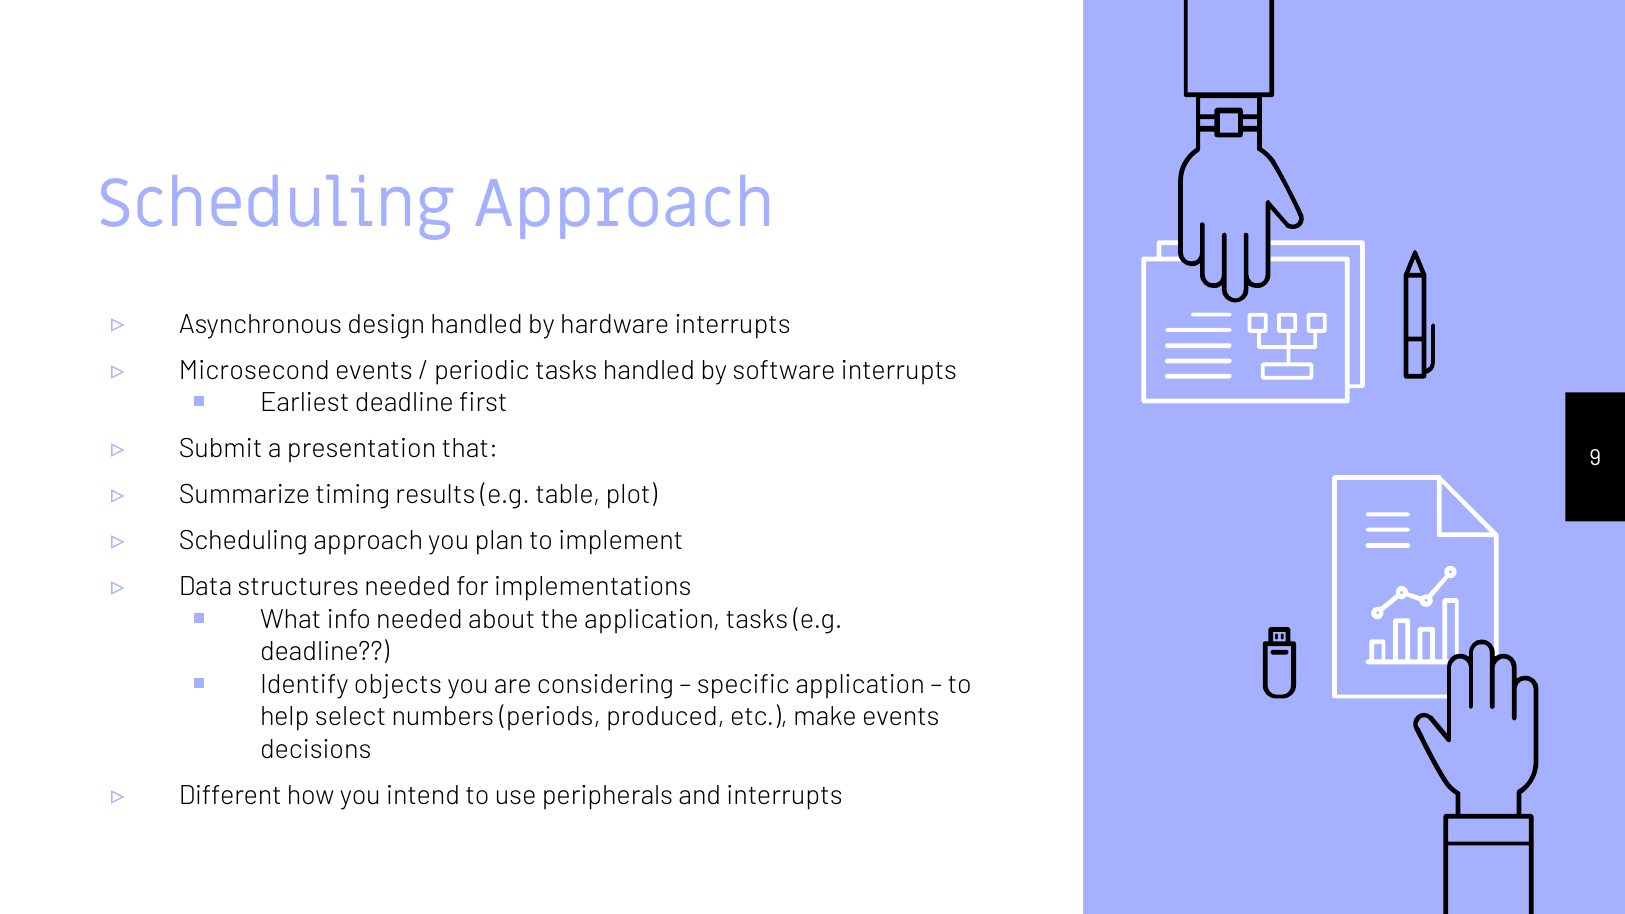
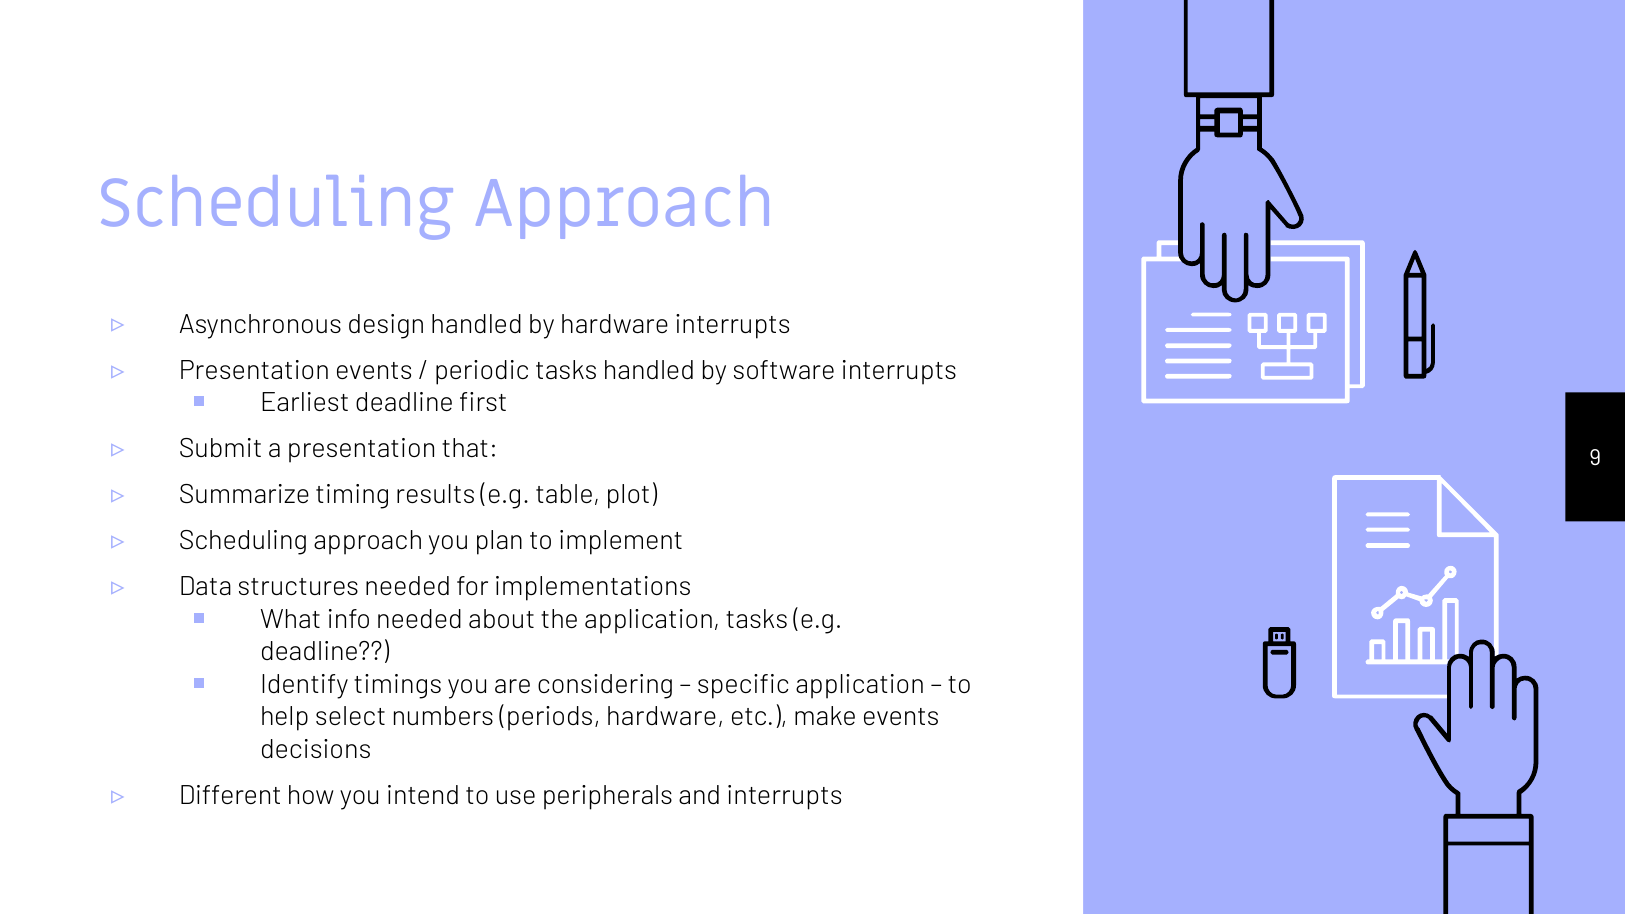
Microsecond at (254, 370): Microsecond -> Presentation
objects: objects -> timings
periods produced: produced -> hardware
